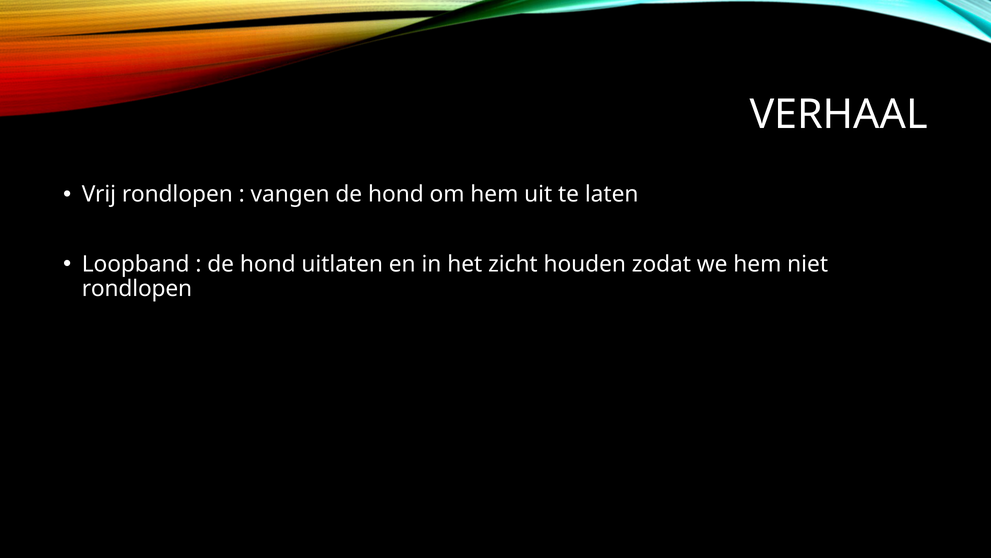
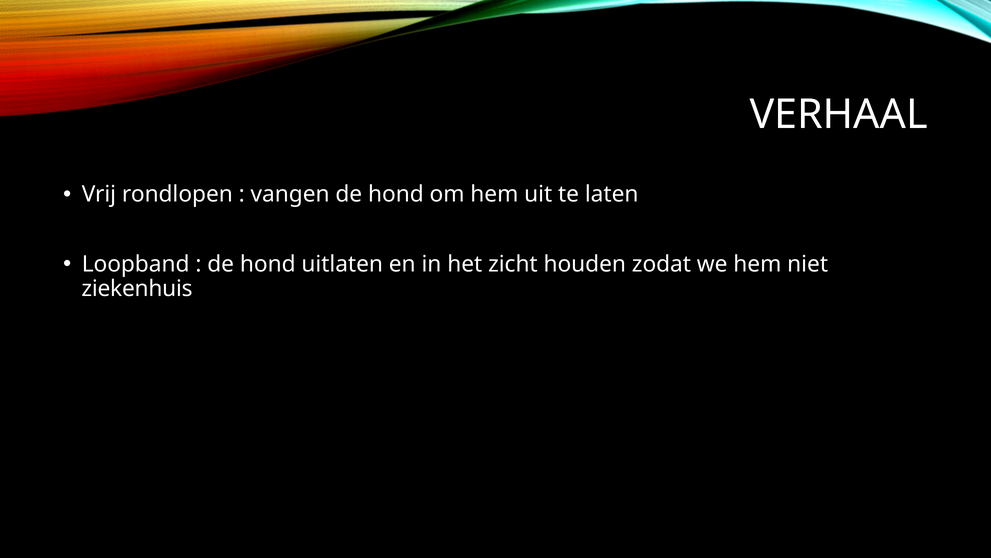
rondlopen at (137, 288): rondlopen -> ziekenhuis
